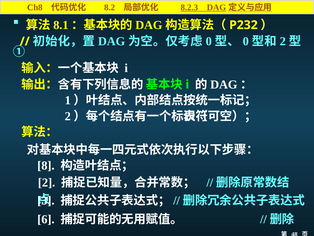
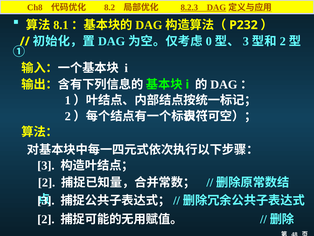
0 at (246, 41): 0 -> 3
8 at (46, 165): 8 -> 3
6 at (46, 219): 6 -> 2
